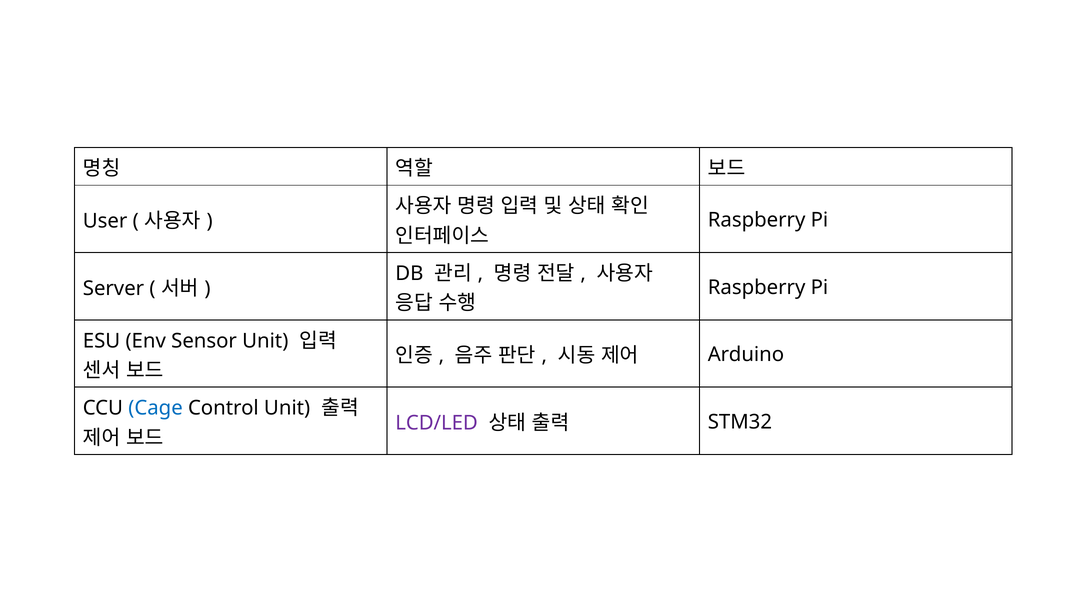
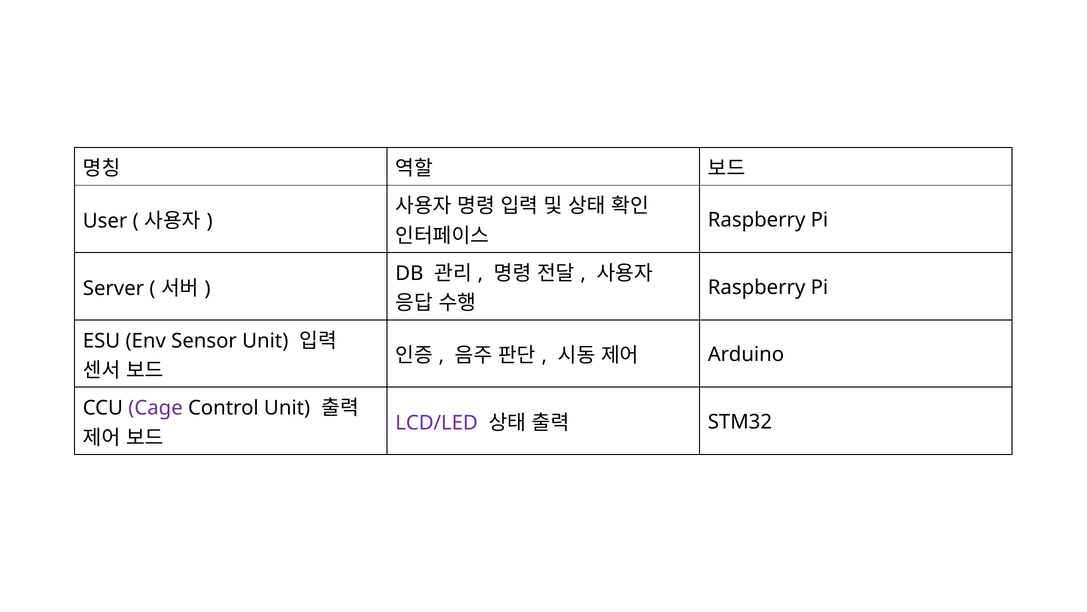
Cage colour: blue -> purple
